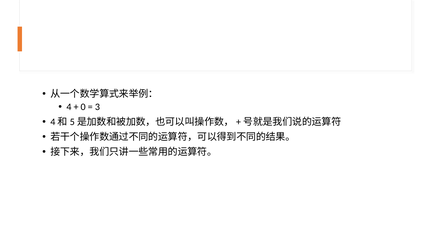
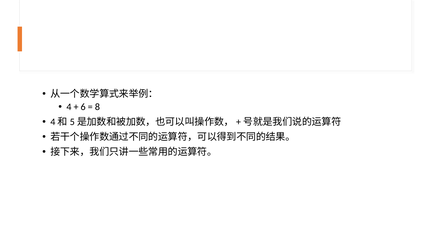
0: 0 -> 6
3: 3 -> 8
